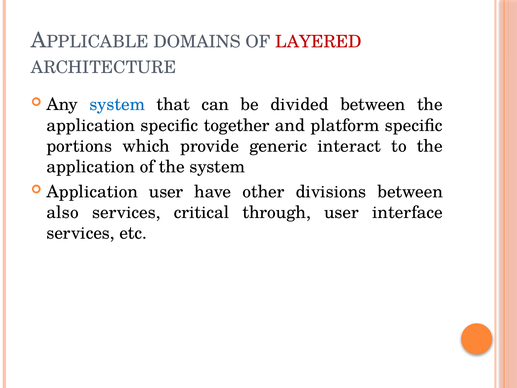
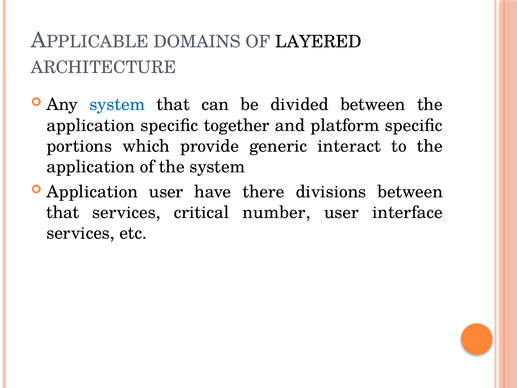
LAYERED colour: red -> black
other: other -> there
also at (63, 212): also -> that
through: through -> number
